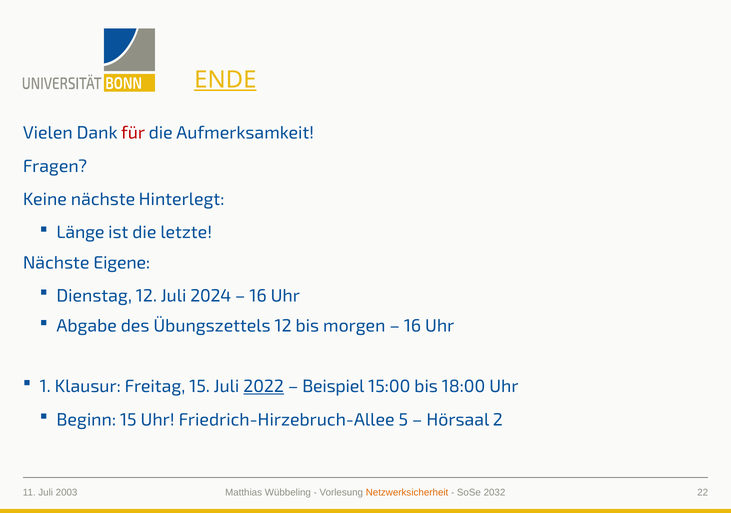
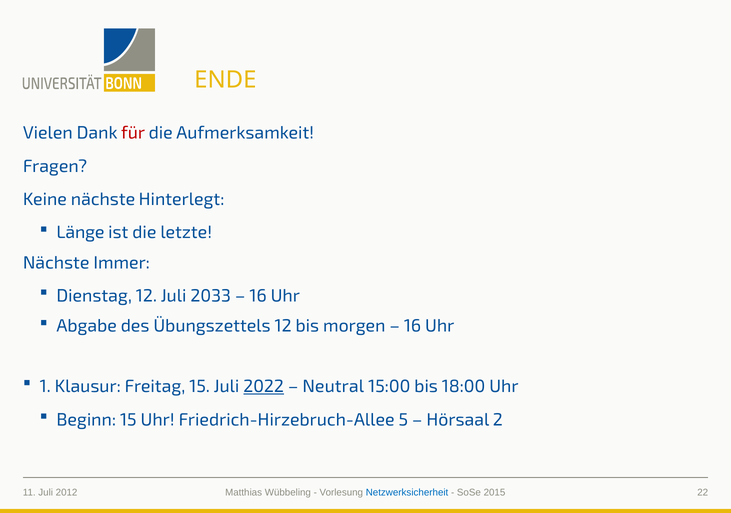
ENDE underline: present -> none
Eigene: Eigene -> Immer
2024: 2024 -> 2033
Beispiel: Beispiel -> Neutral
2003: 2003 -> 2012
Netzwerksicherheit colour: orange -> blue
2032: 2032 -> 2015
